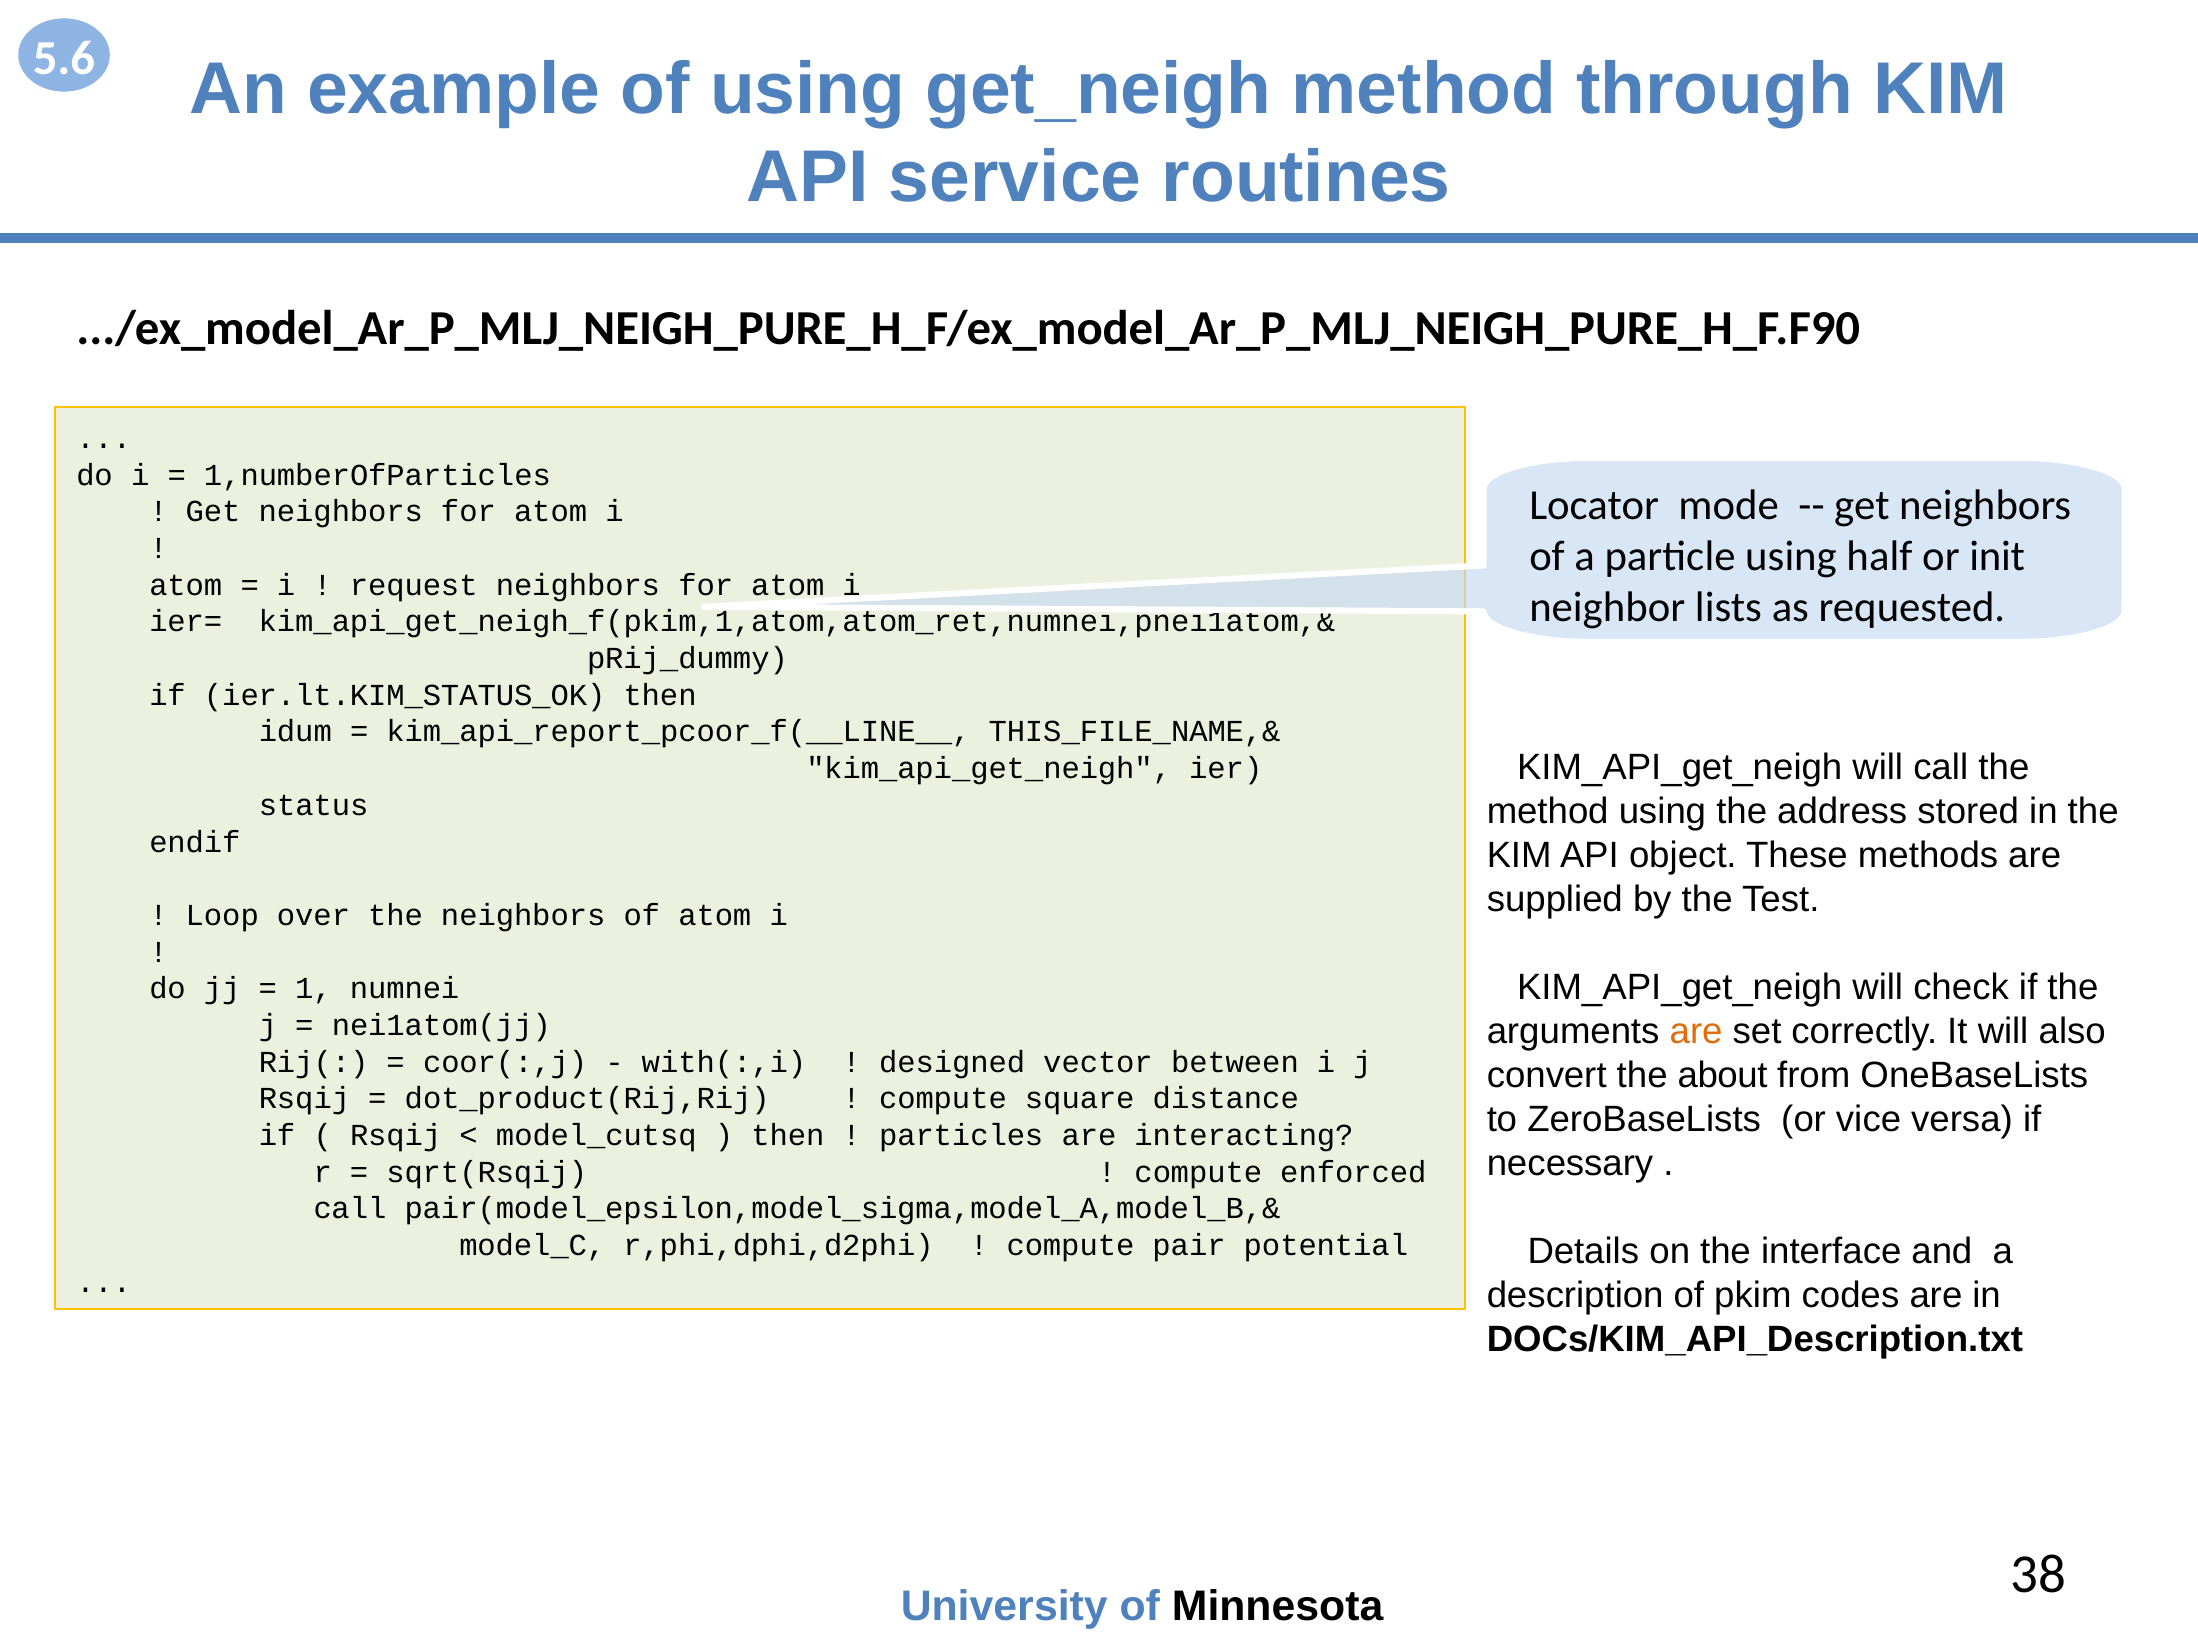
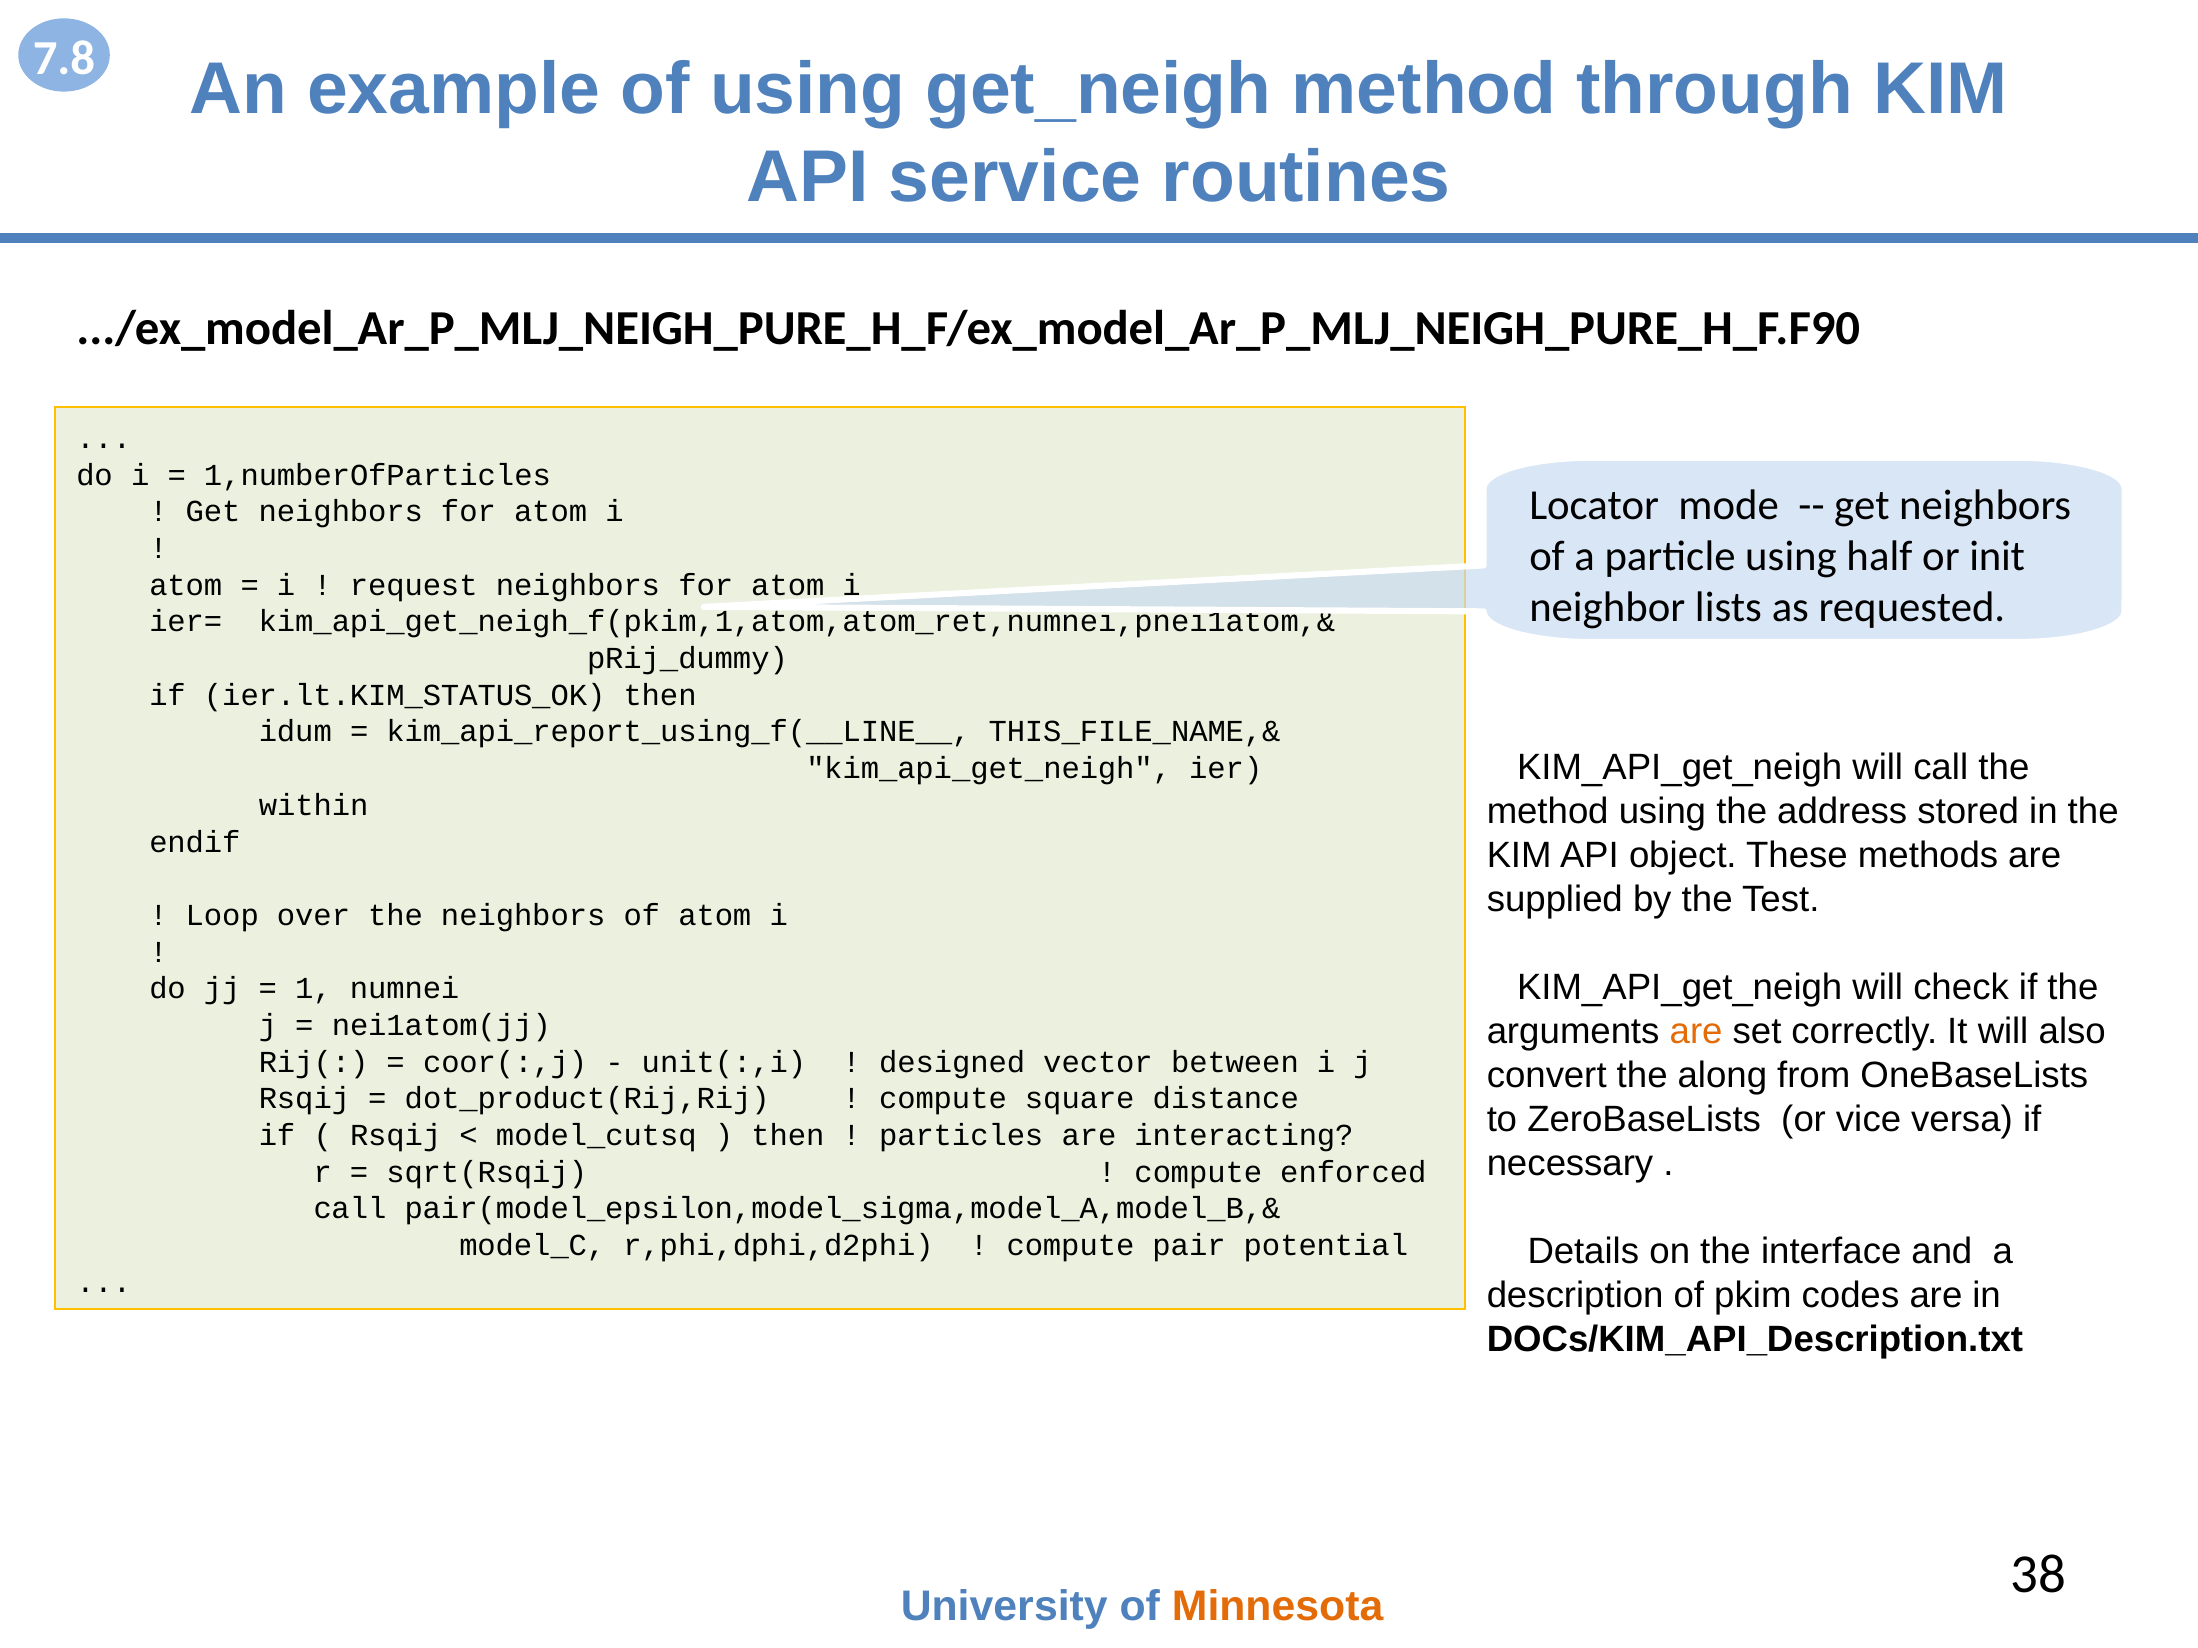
5.6: 5.6 -> 7.8
kim_api_report_pcoor_f(__LINE__: kim_api_report_pcoor_f(__LINE__ -> kim_api_report_using_f(__LINE__
status: status -> within
with(:,i: with(:,i -> unit(:,i
about: about -> along
Minnesota colour: black -> orange
